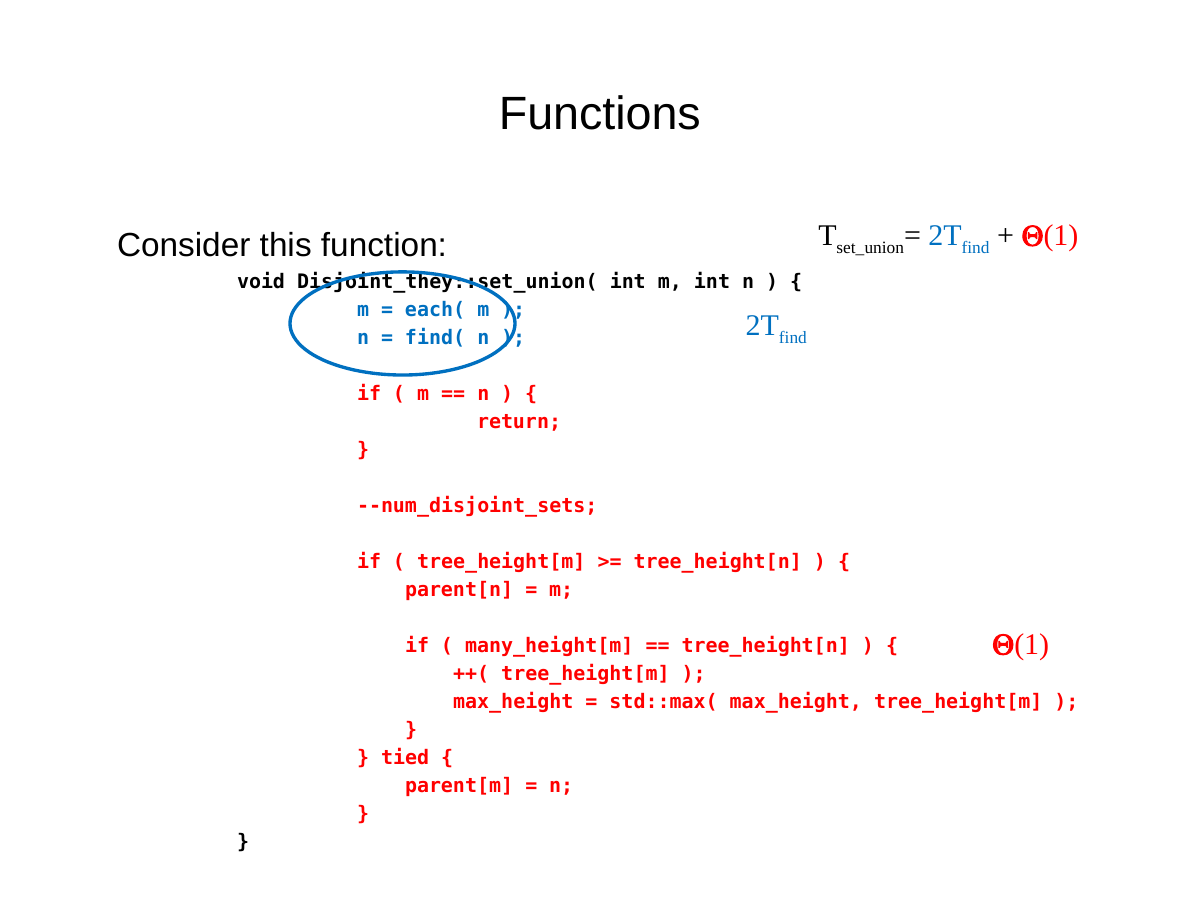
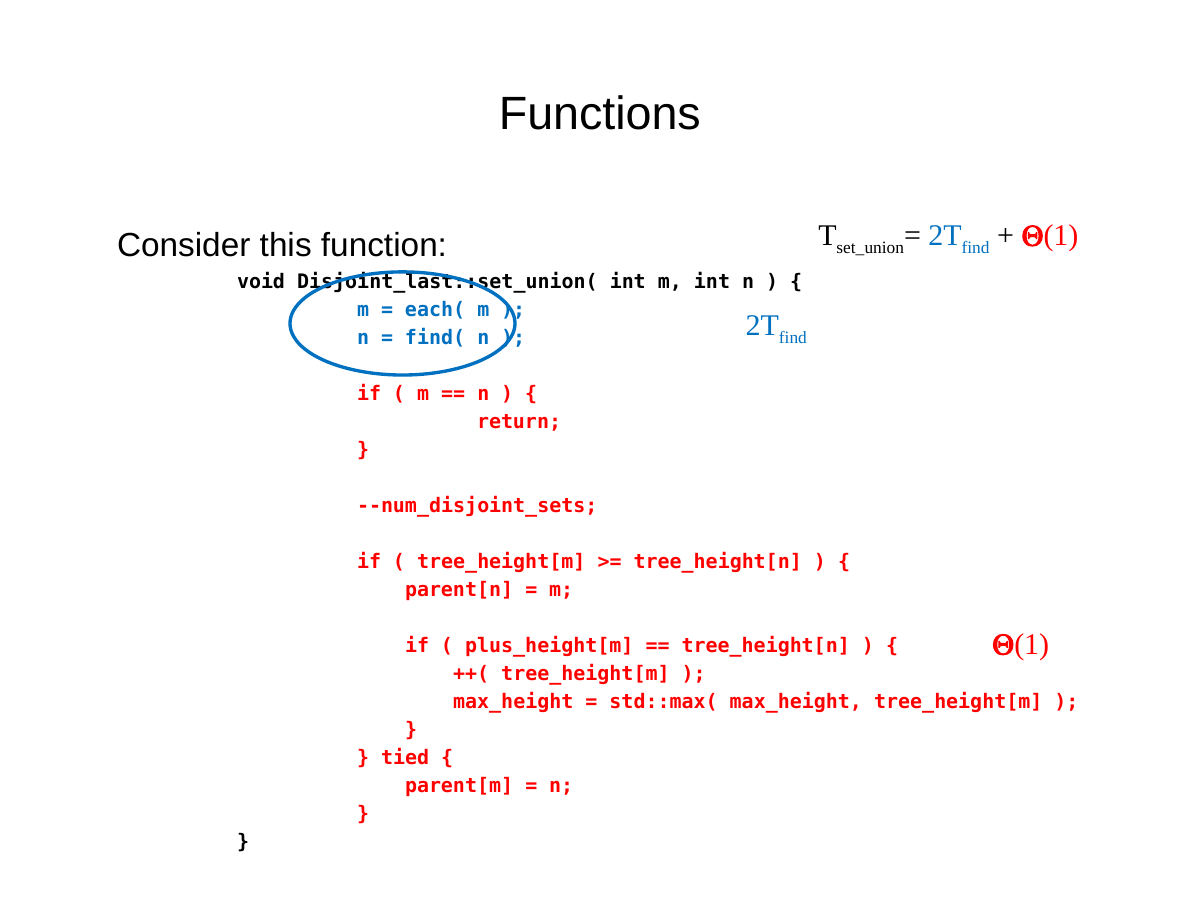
Disjoint_they::set_union(: Disjoint_they::set_union( -> Disjoint_last::set_union(
many_height[m: many_height[m -> plus_height[m
